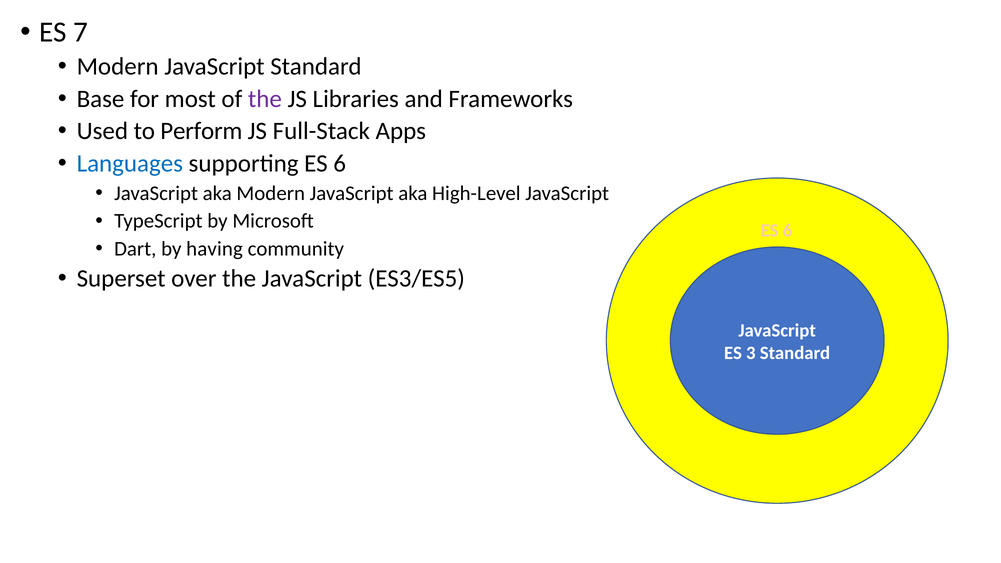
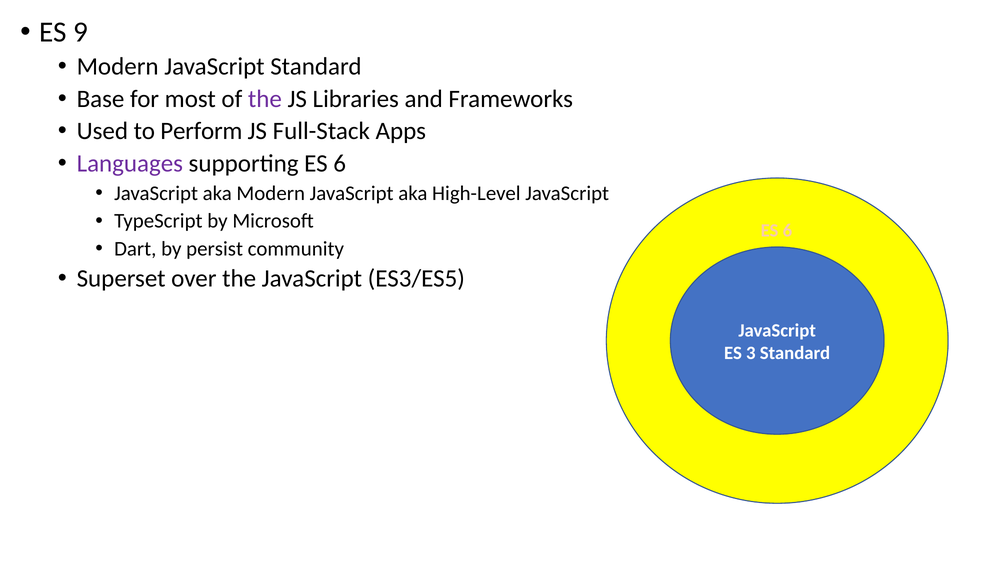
7: 7 -> 9
Languages colour: blue -> purple
having: having -> persist
